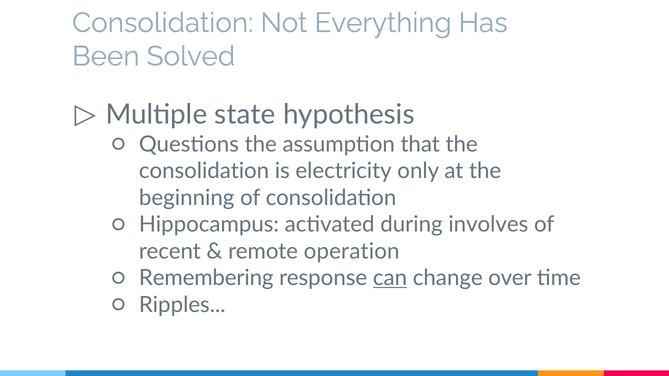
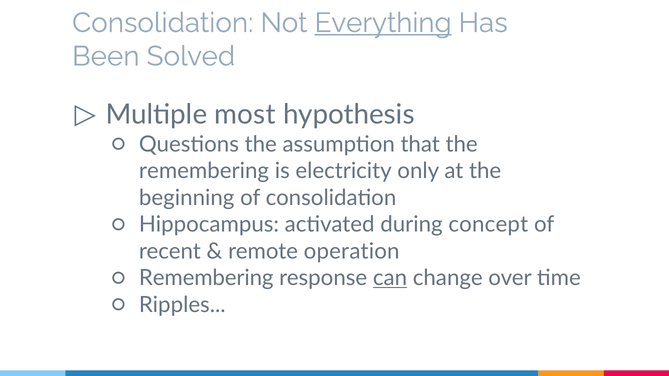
Everything underline: none -> present
state: state -> most
consolidation at (204, 171): consolidation -> remembering
involves: involves -> concept
